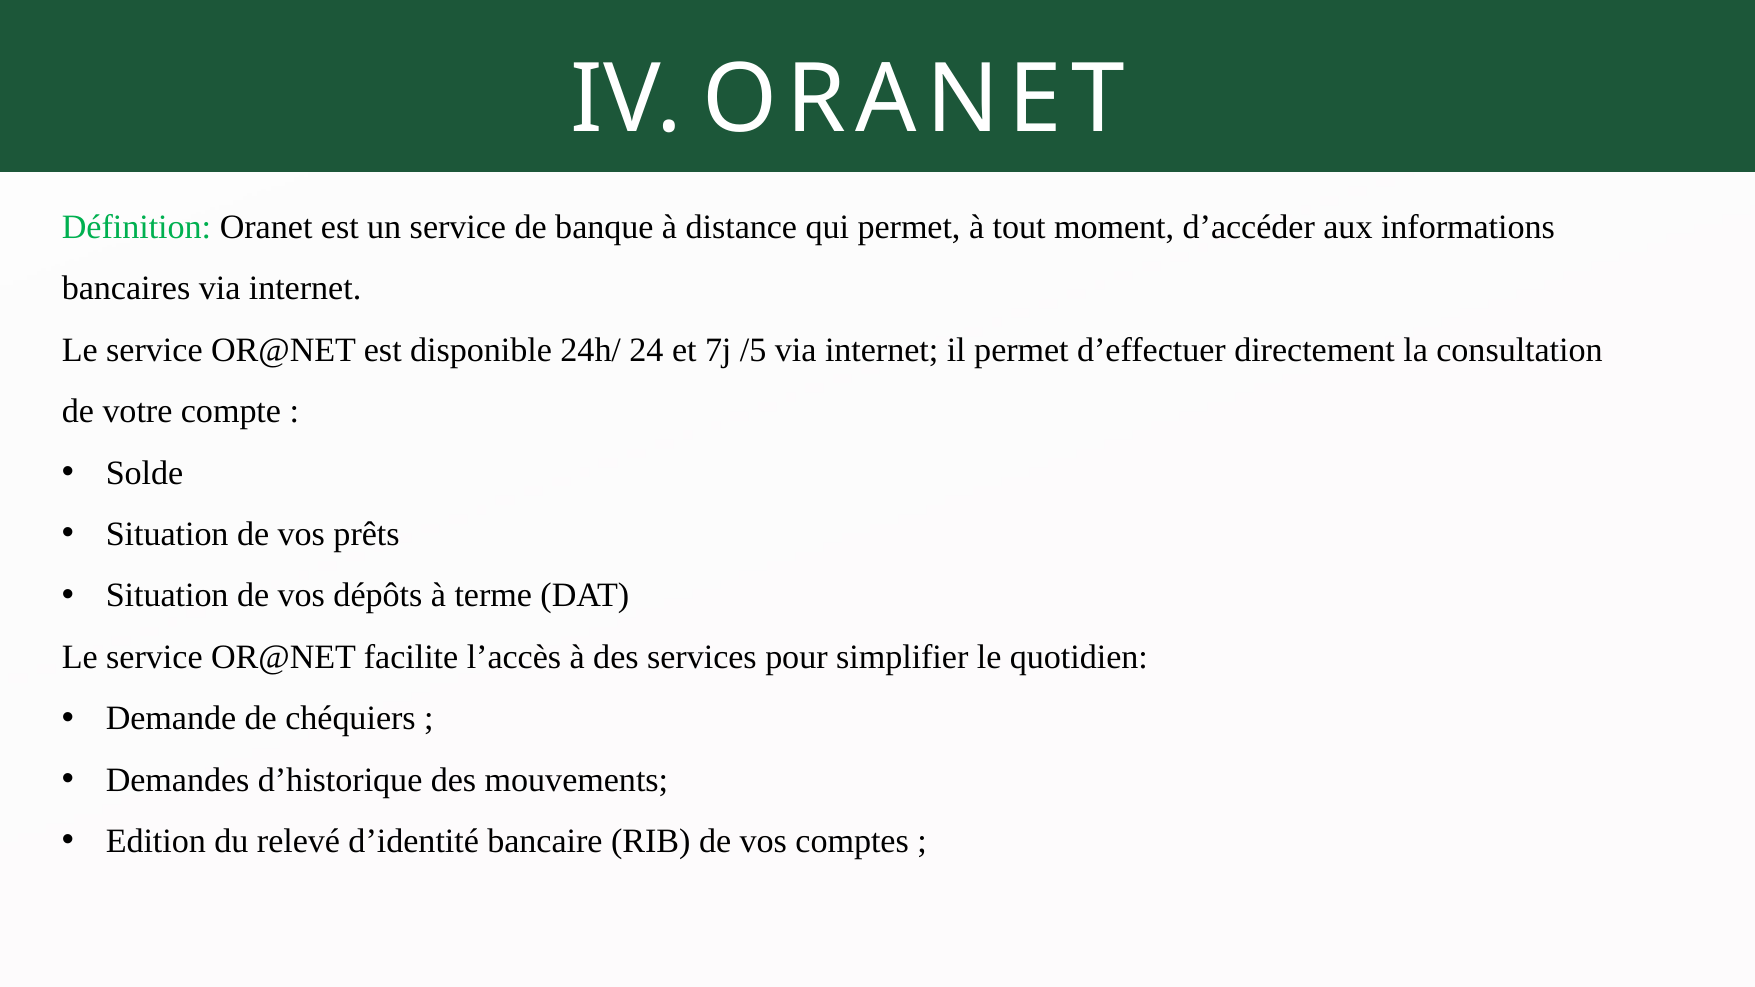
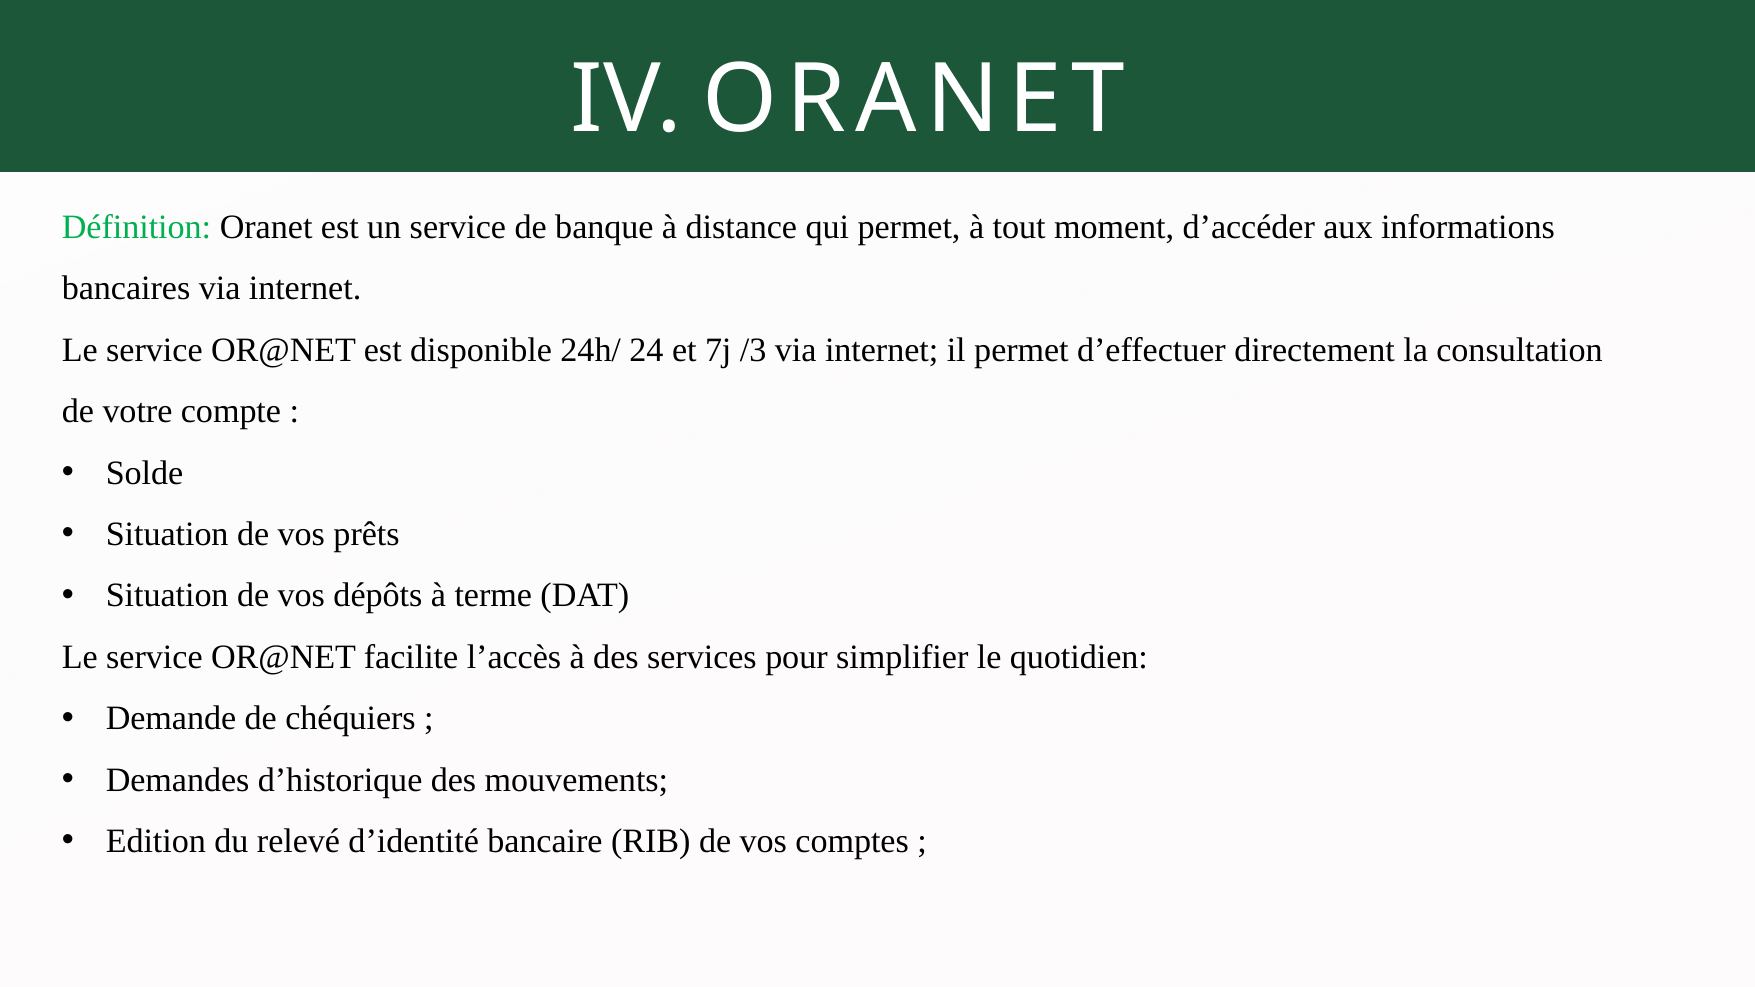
/5: /5 -> /3
